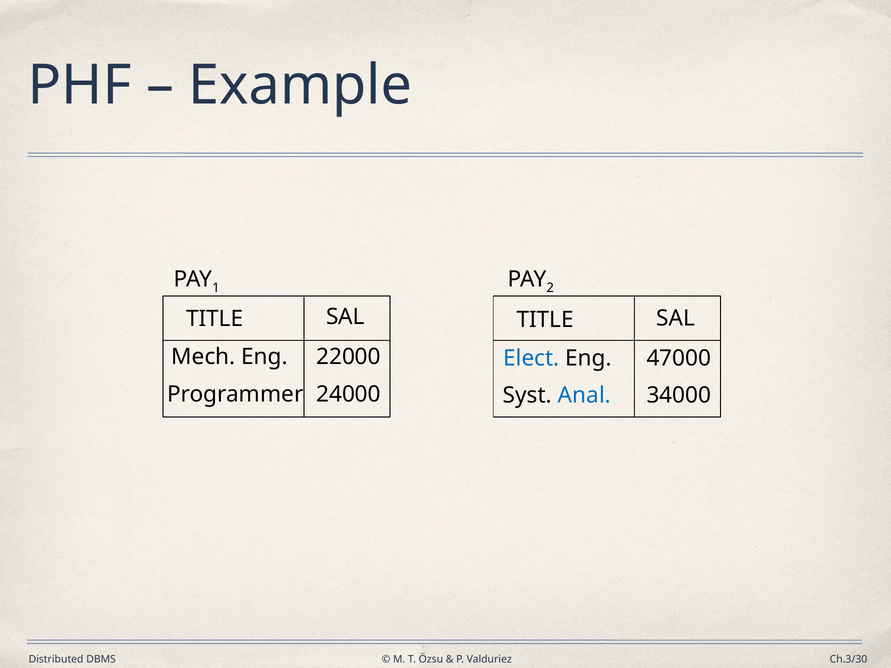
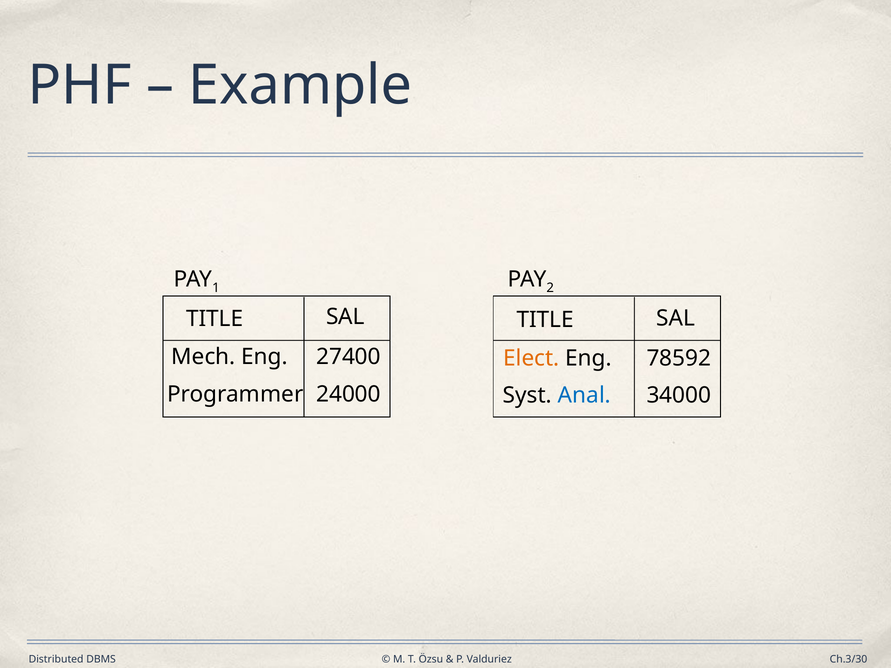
22000: 22000 -> 27400
Elect colour: blue -> orange
47000: 47000 -> 78592
